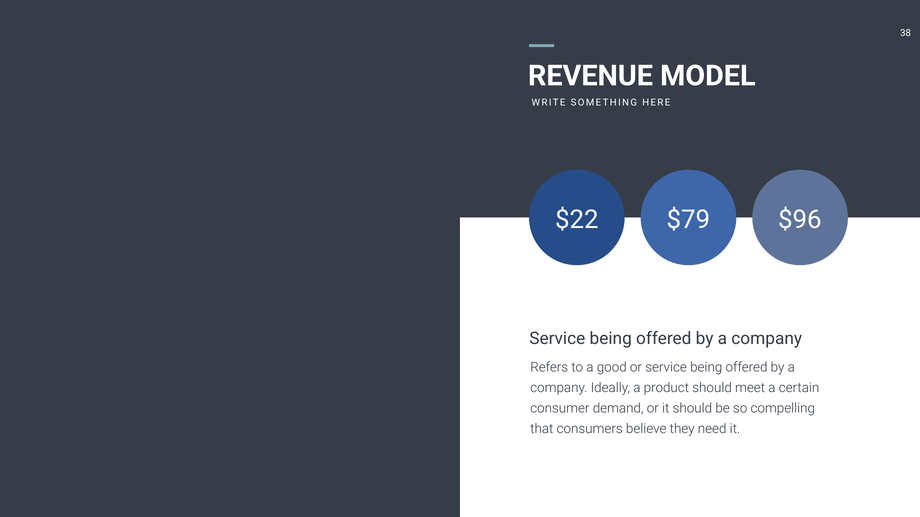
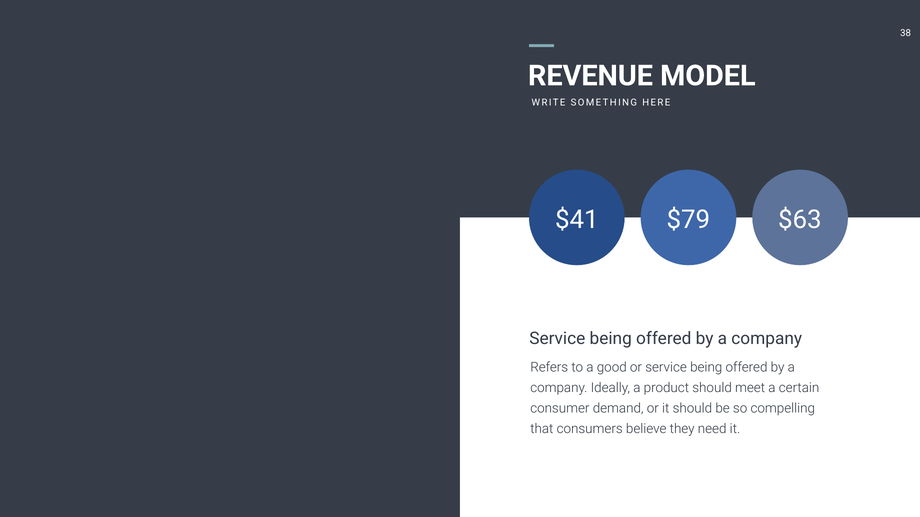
$22: $22 -> $41
$96: $96 -> $63
